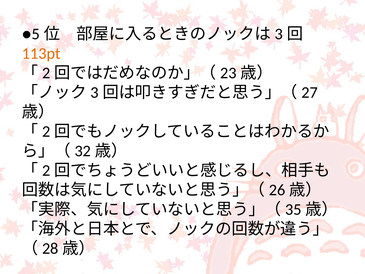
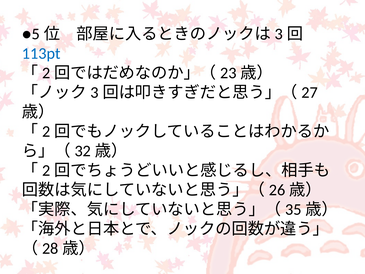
113pt colour: orange -> blue
